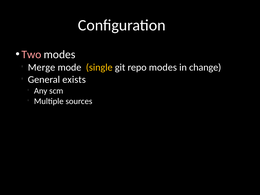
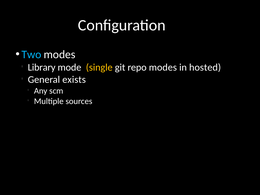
Two colour: pink -> light blue
Merge: Merge -> Library
change: change -> hosted
